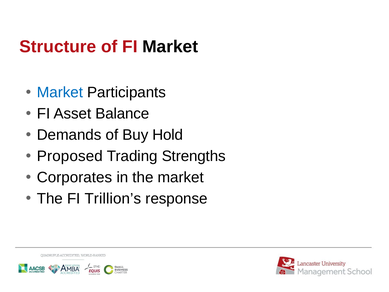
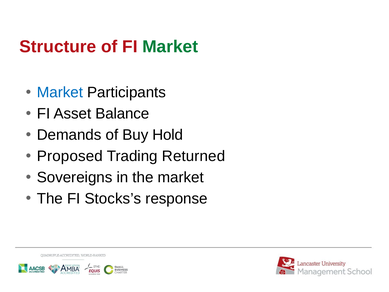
Market at (170, 47) colour: black -> green
Strengths: Strengths -> Returned
Corporates: Corporates -> Sovereigns
Trillion’s: Trillion’s -> Stocks’s
